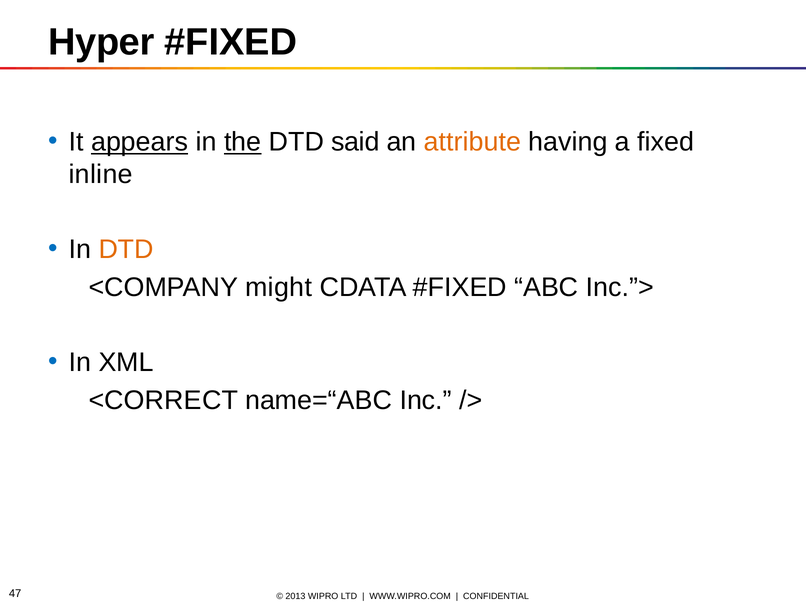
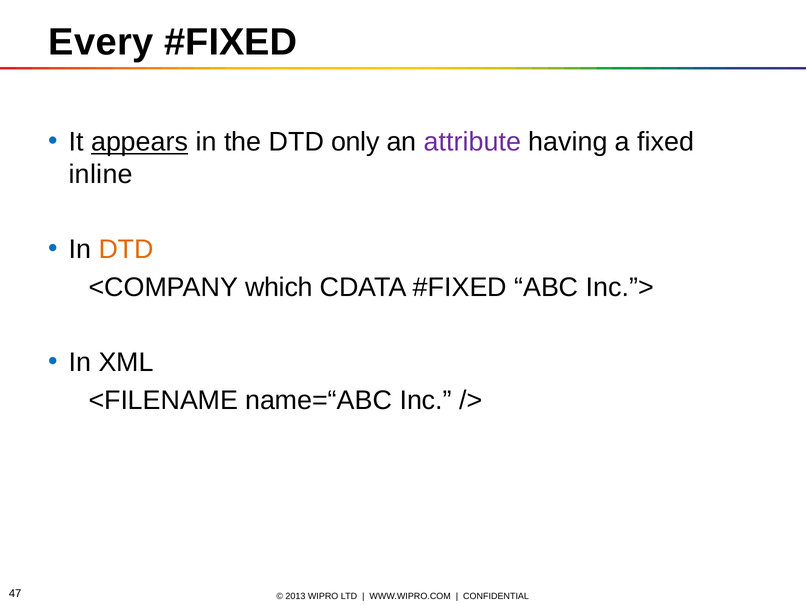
Hyper: Hyper -> Every
the underline: present -> none
said: said -> only
attribute colour: orange -> purple
might: might -> which
<CORRECT: <CORRECT -> <FILENAME
